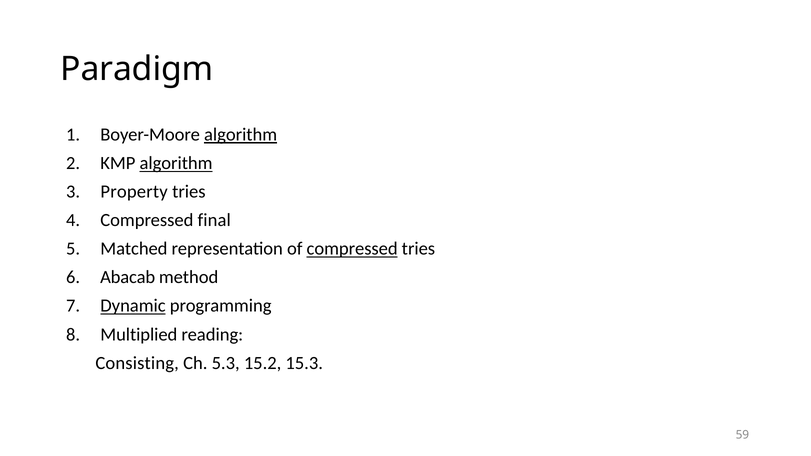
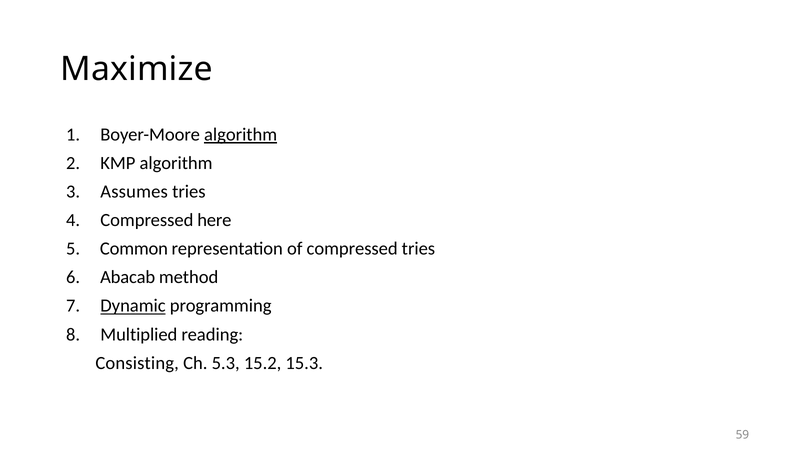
Paradigm: Paradigm -> Maximize
algorithm at (176, 163) underline: present -> none
Property: Property -> Assumes
final: final -> here
Matched: Matched -> Common
compressed at (352, 249) underline: present -> none
